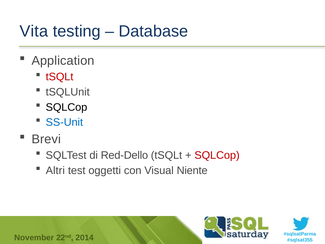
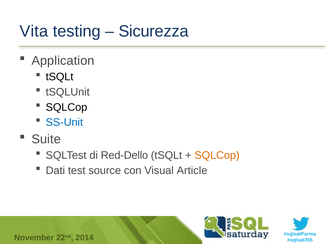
Database: Database -> Sicurezza
tSQLt at (60, 77) colour: red -> black
Brevi: Brevi -> Suite
SQLCop at (217, 155) colour: red -> orange
Altri: Altri -> Dati
oggetti: oggetti -> source
Niente: Niente -> Article
